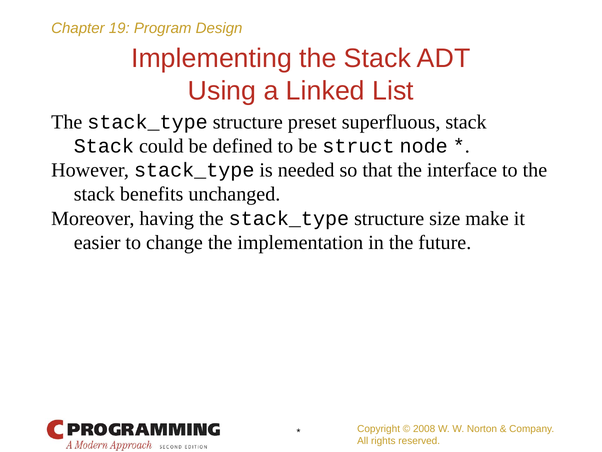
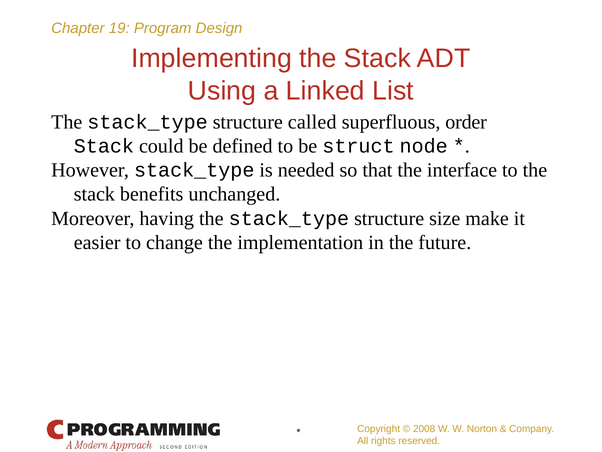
preset: preset -> called
superfluous stack: stack -> order
